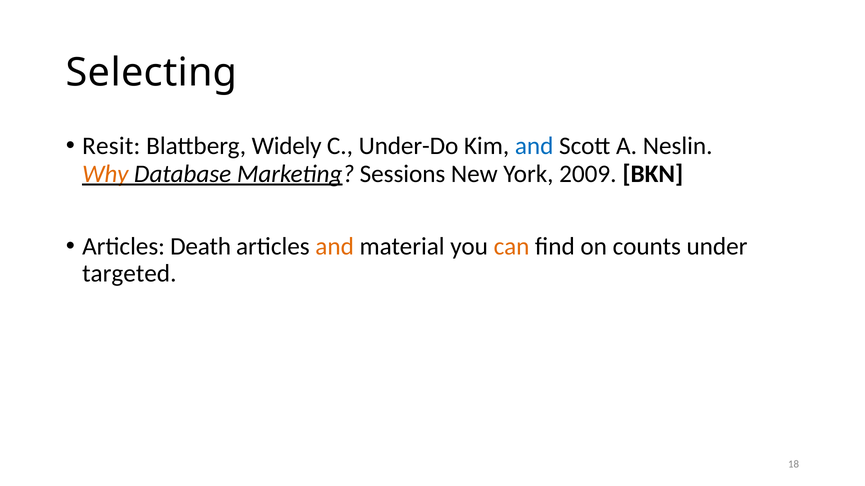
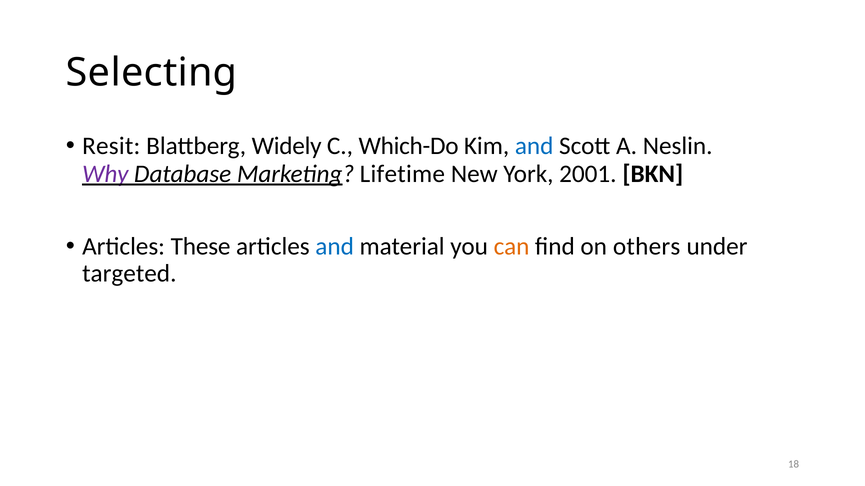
Under-Do: Under-Do -> Which-Do
Why colour: orange -> purple
Sessions: Sessions -> Lifetime
2009: 2009 -> 2001
Death: Death -> These
and at (335, 247) colour: orange -> blue
counts: counts -> others
